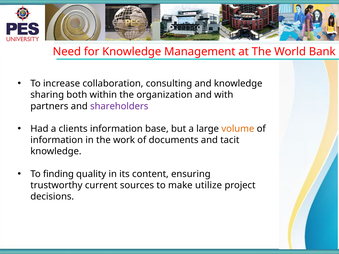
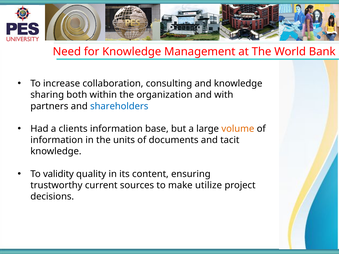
shareholders colour: purple -> blue
work: work -> units
finding: finding -> validity
